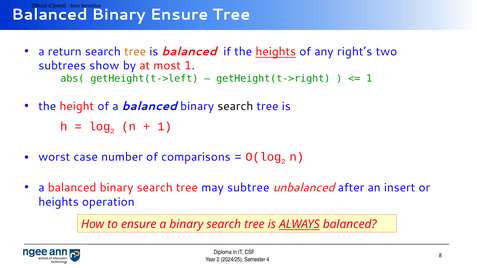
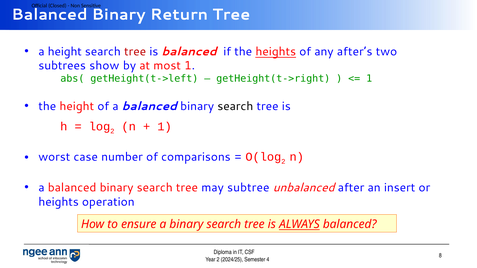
Binary Ensure: Ensure -> Return
a return: return -> height
tree at (135, 52) colour: orange -> red
right’s: right’s -> after’s
